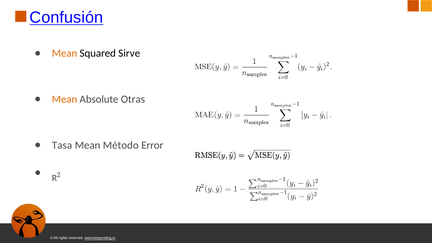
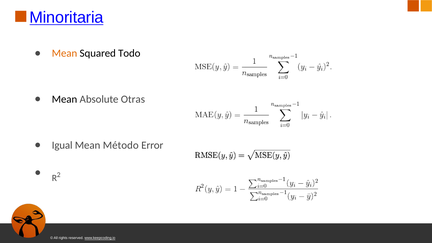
Confusión: Confusión -> Minoritaria
Sirve: Sirve -> Todo
Mean at (65, 99) colour: orange -> black
Tasa: Tasa -> Igual
